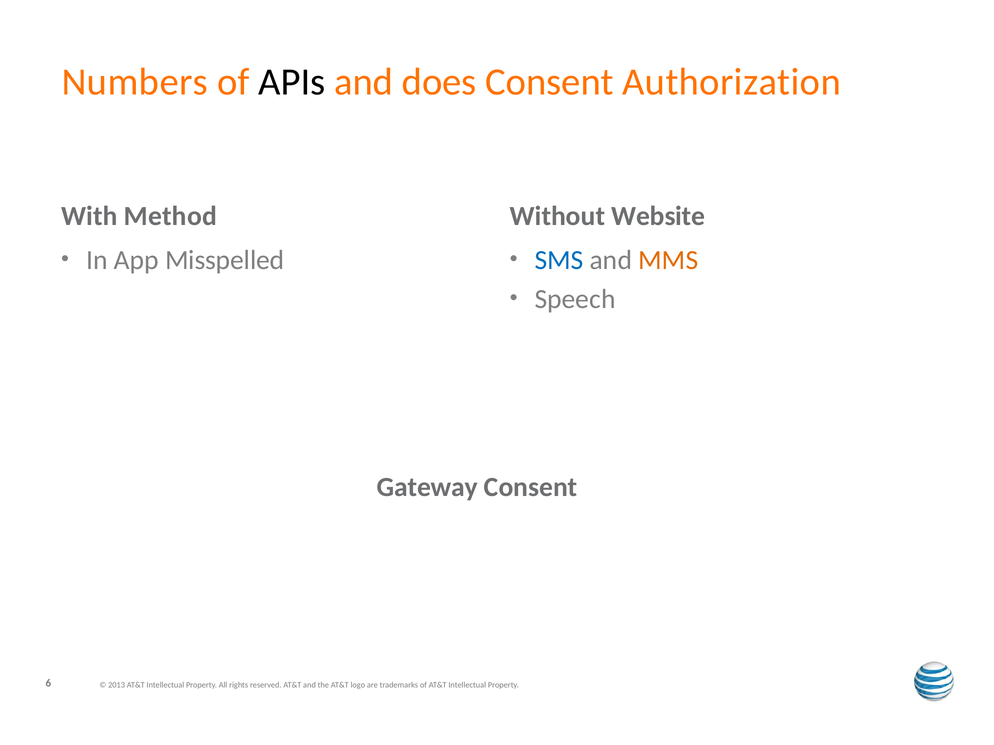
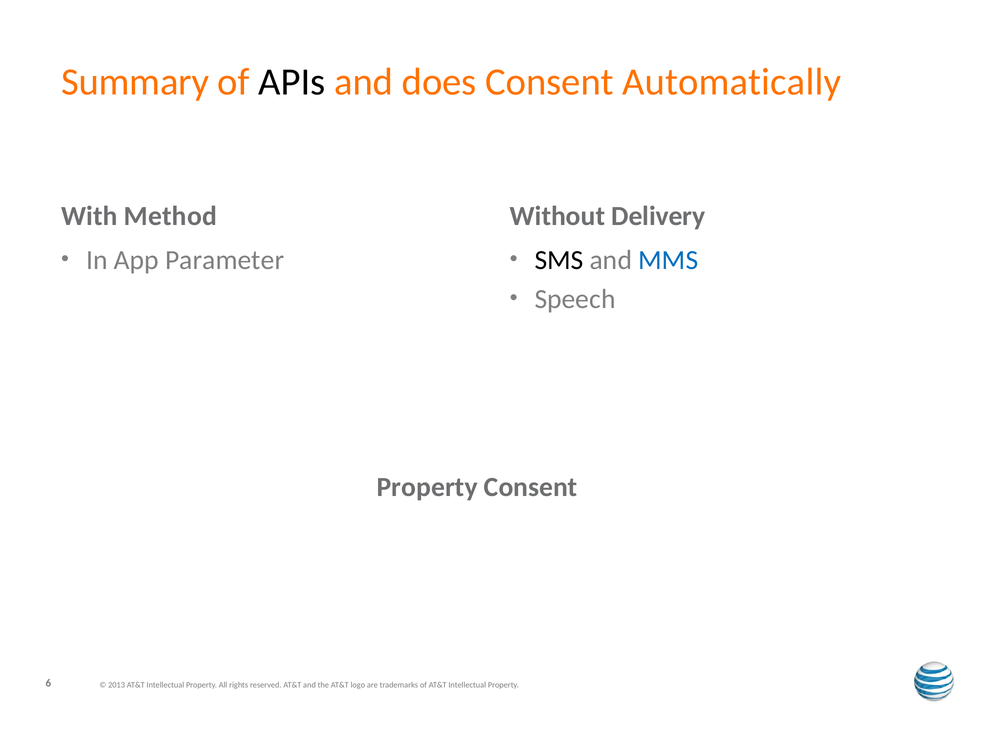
Numbers: Numbers -> Summary
Authorization: Authorization -> Automatically
Website: Website -> Delivery
Misspelled: Misspelled -> Parameter
SMS colour: blue -> black
MMS colour: orange -> blue
Gateway at (427, 487): Gateway -> Property
